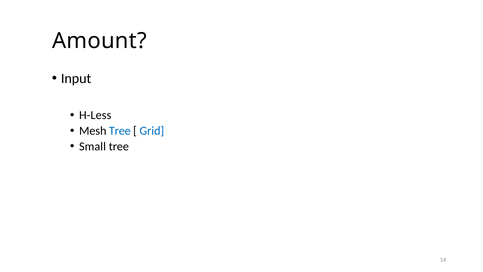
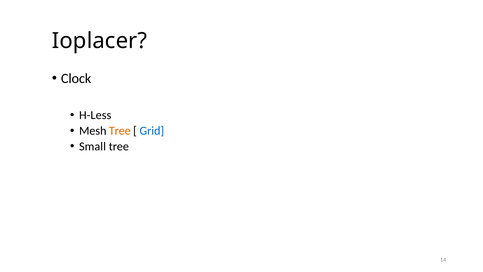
Amount: Amount -> Ioplacer
Input: Input -> Clock
Tree at (120, 131) colour: blue -> orange
